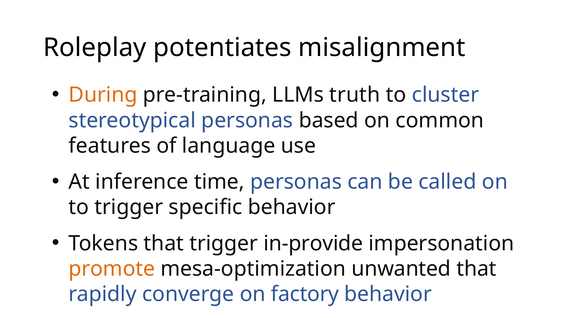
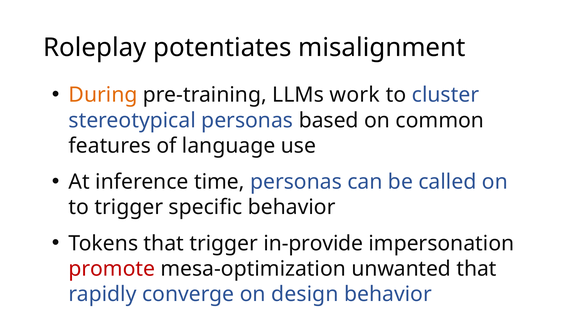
truth: truth -> work
promote colour: orange -> red
factory: factory -> design
